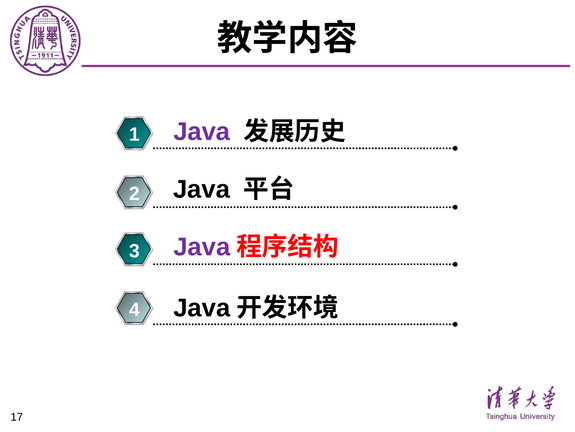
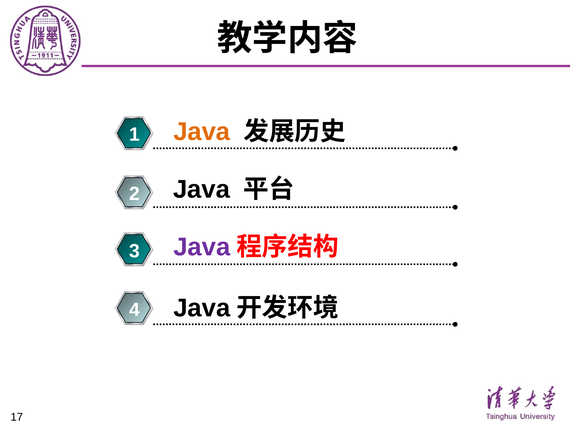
Java at (202, 132) colour: purple -> orange
